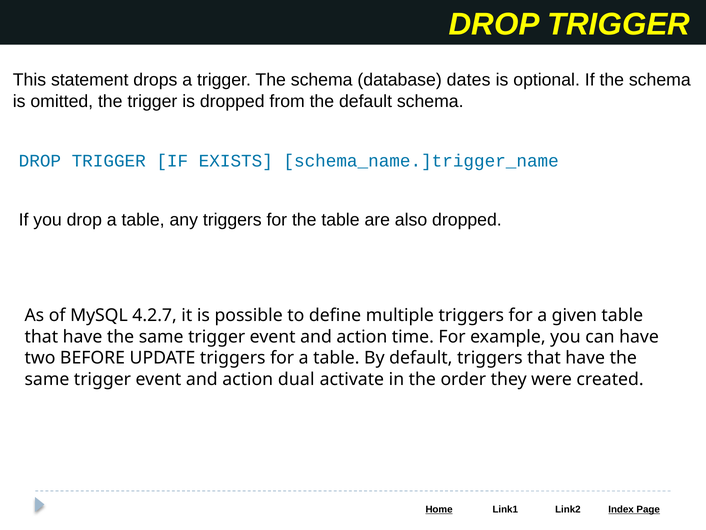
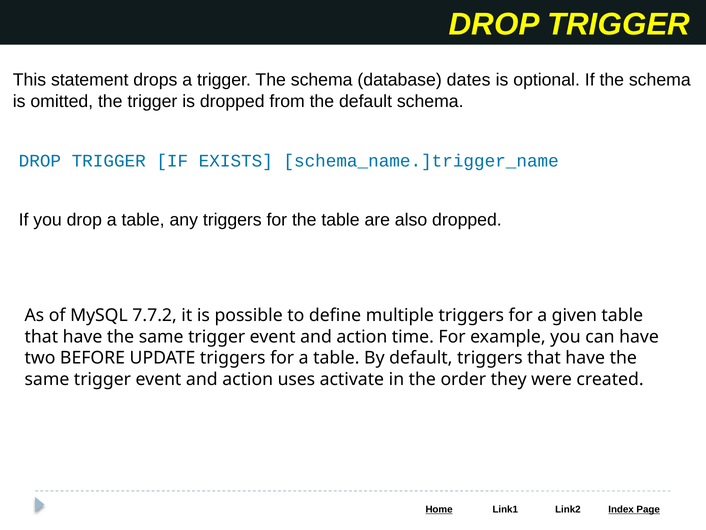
4.2.7: 4.2.7 -> 7.7.2
dual: dual -> uses
